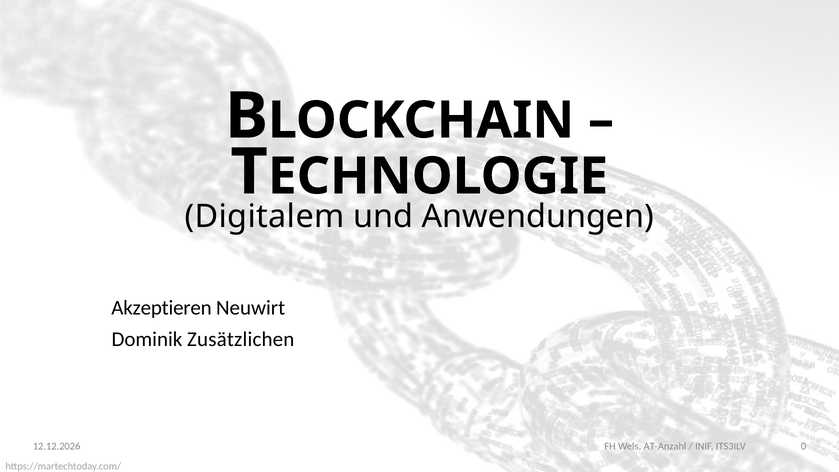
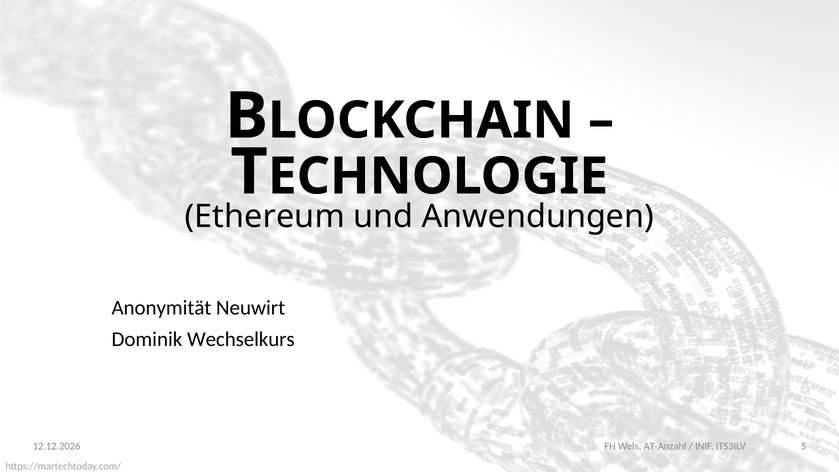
Digitalem: Digitalem -> Ethereum
Akzeptieren: Akzeptieren -> Anonymität
Zusätzlichen: Zusätzlichen -> Wechselkurs
0: 0 -> 5
